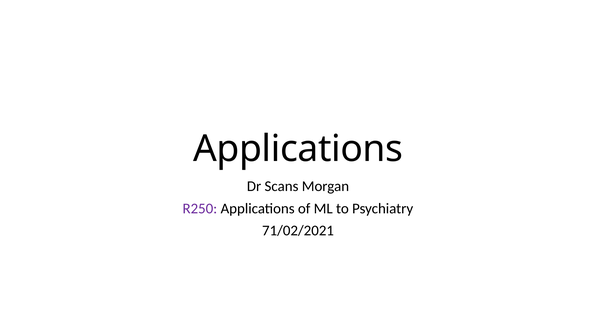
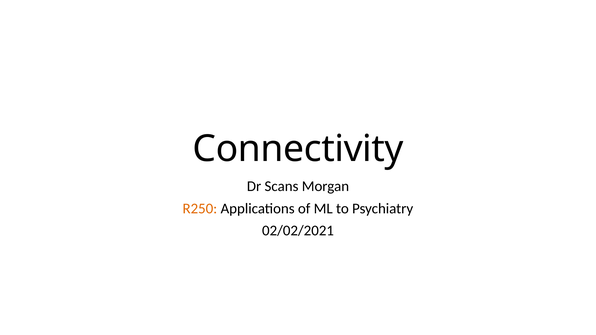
Applications at (298, 149): Applications -> Connectivity
R250 colour: purple -> orange
71/02/2021: 71/02/2021 -> 02/02/2021
